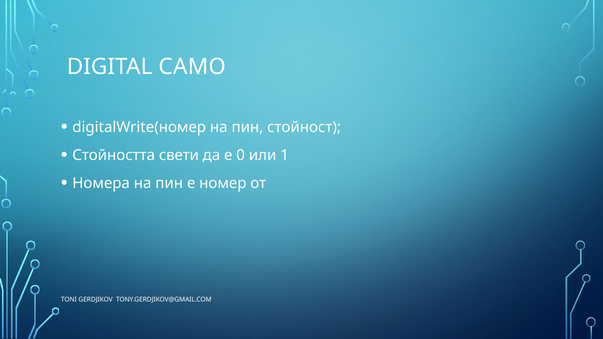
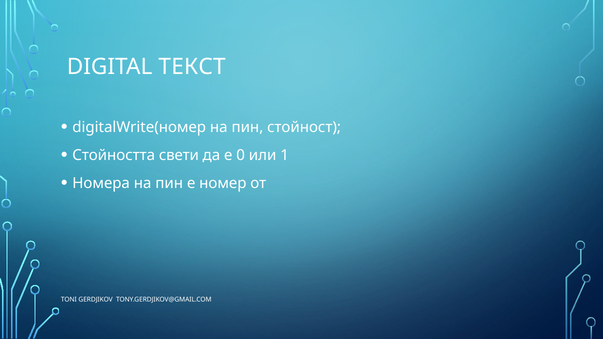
САМО: САМО -> ТЕКСТ
